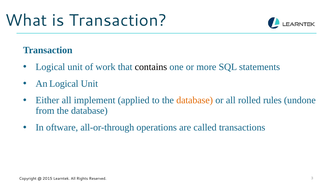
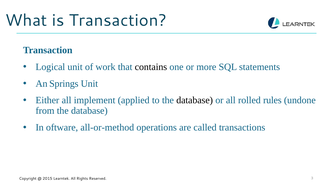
An Logical: Logical -> Springs
database at (195, 100) colour: orange -> black
all-or-through: all-or-through -> all-or-method
